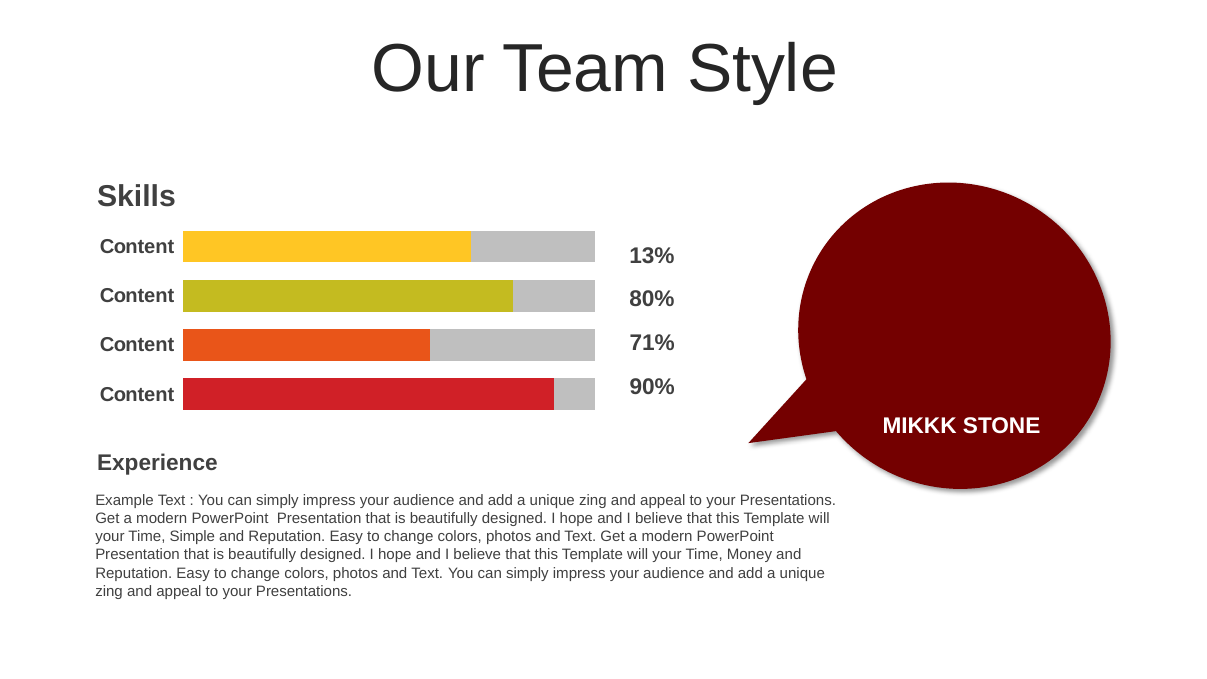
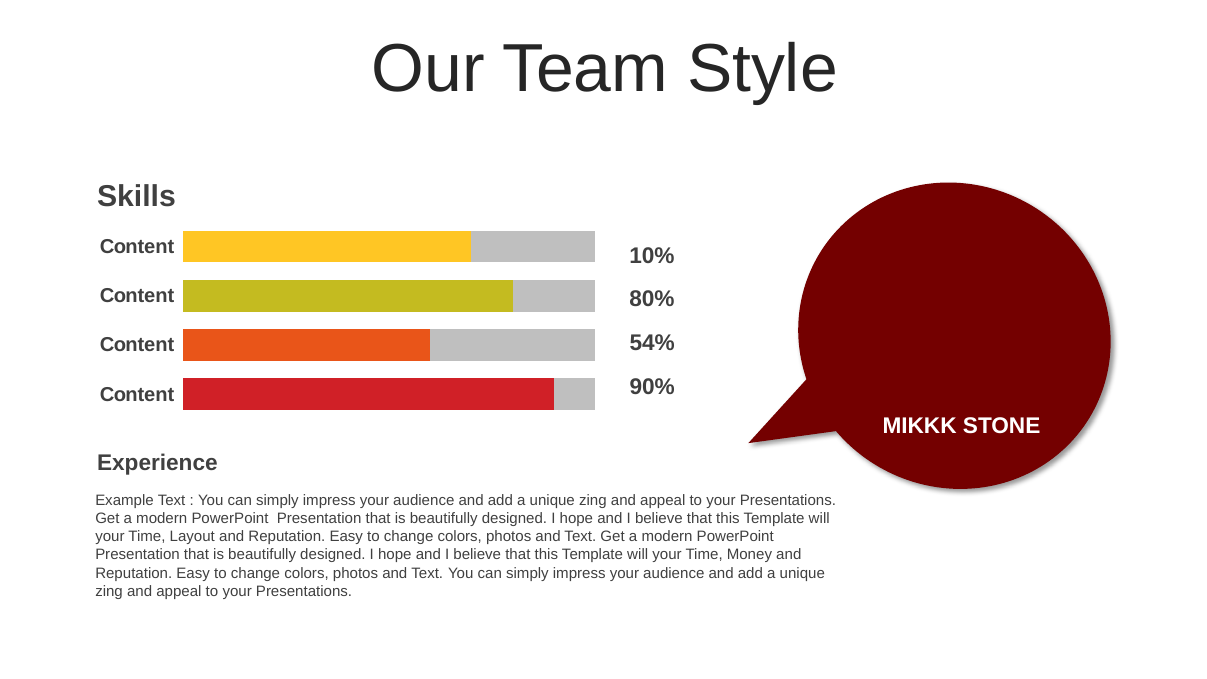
13%: 13% -> 10%
71%: 71% -> 54%
Simple: Simple -> Layout
